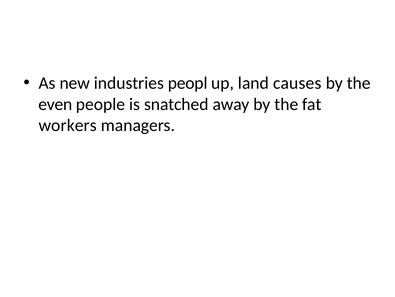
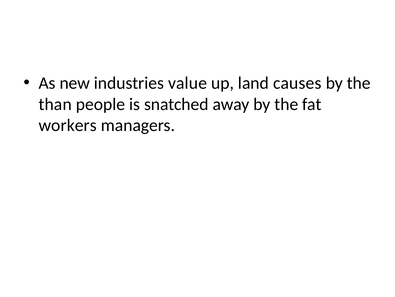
peopl: peopl -> value
even: even -> than
